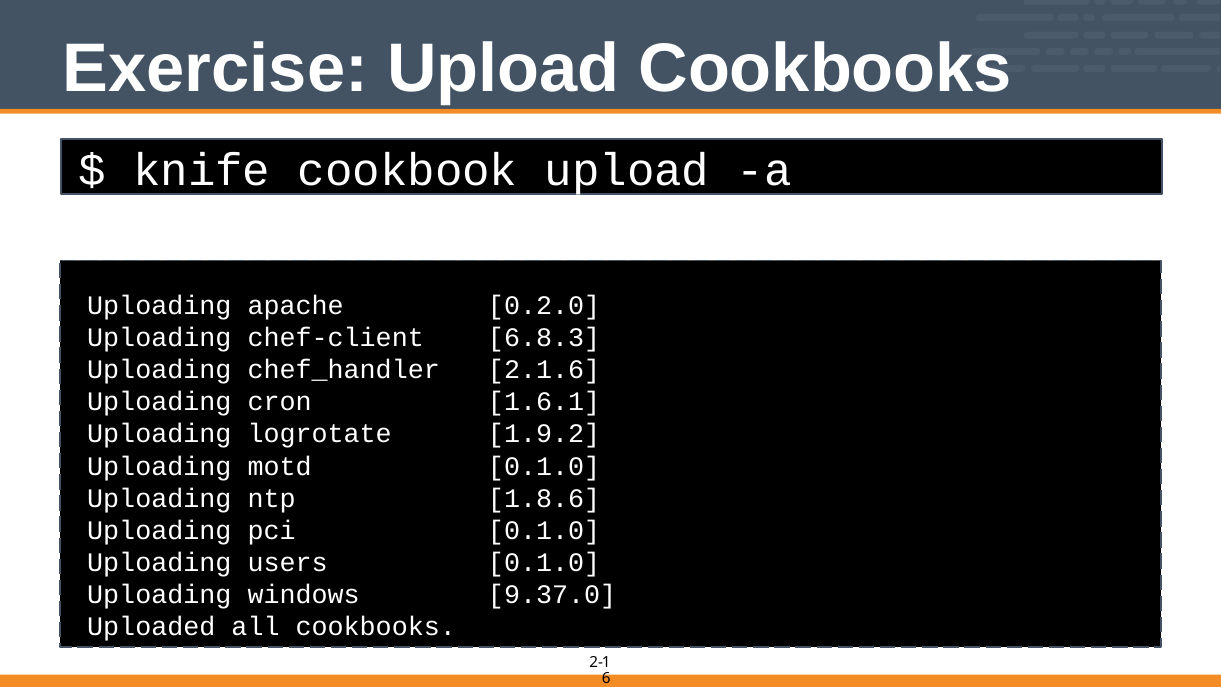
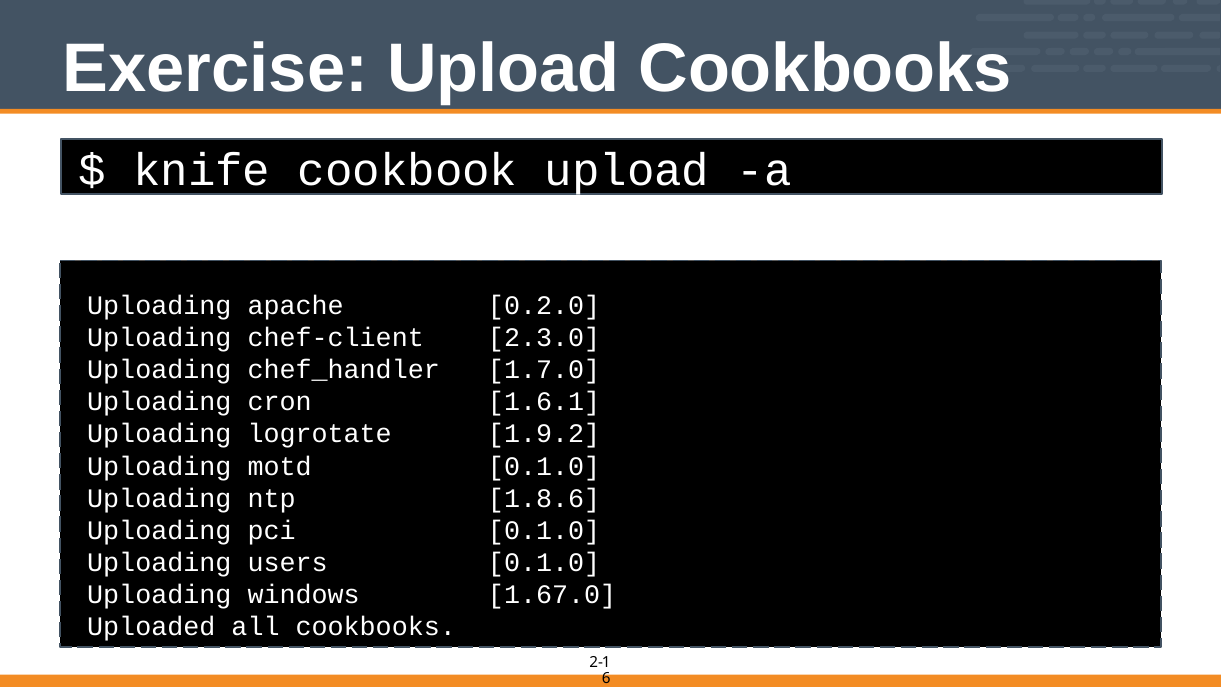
6.8.3: 6.8.3 -> 2.3.0
2.1.6: 2.1.6 -> 1.7.0
9.37.0: 9.37.0 -> 1.67.0
